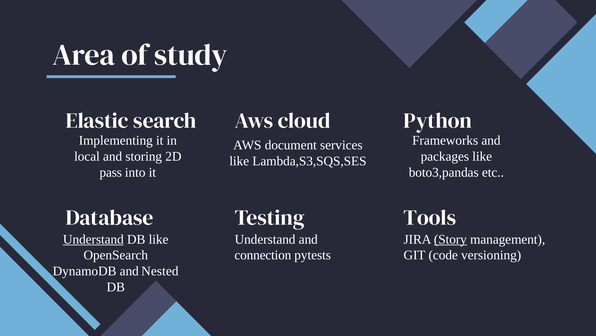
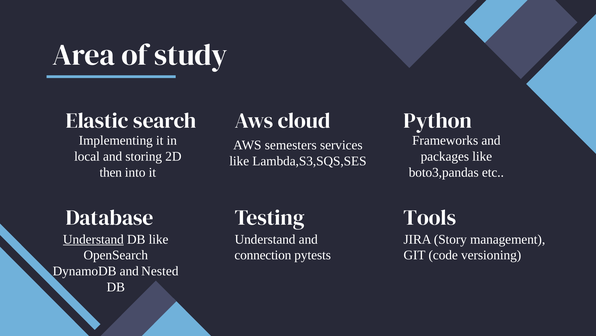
document: document -> semesters
pass: pass -> then
Story underline: present -> none
